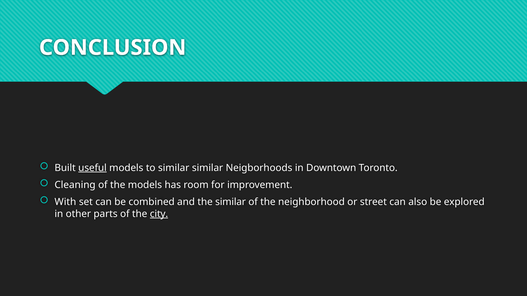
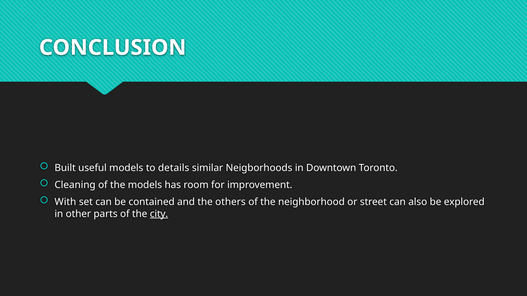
useful underline: present -> none
to similar: similar -> details
combined: combined -> contained
the similar: similar -> others
